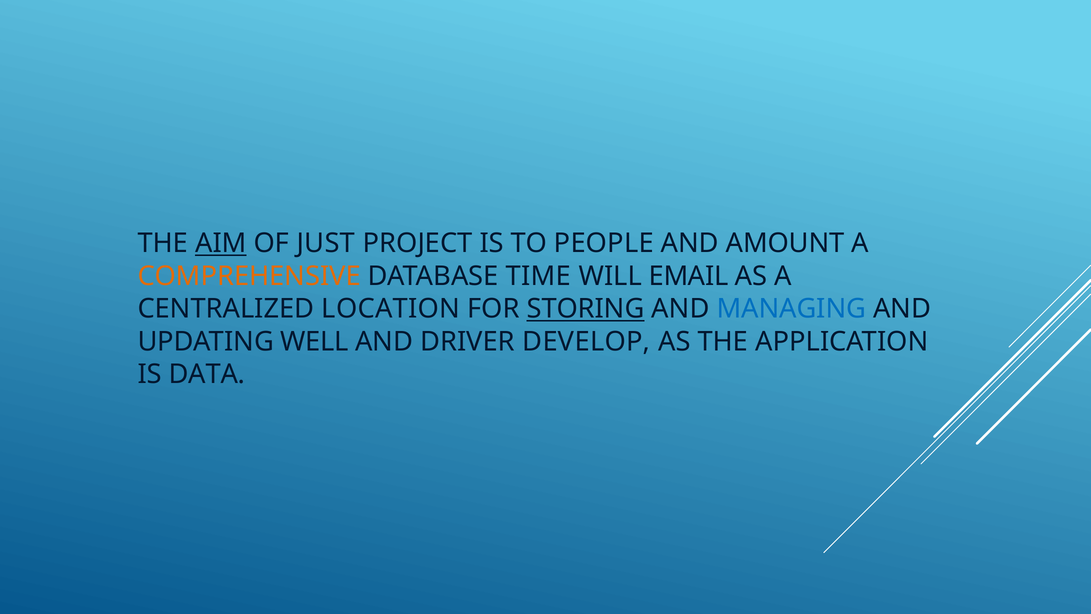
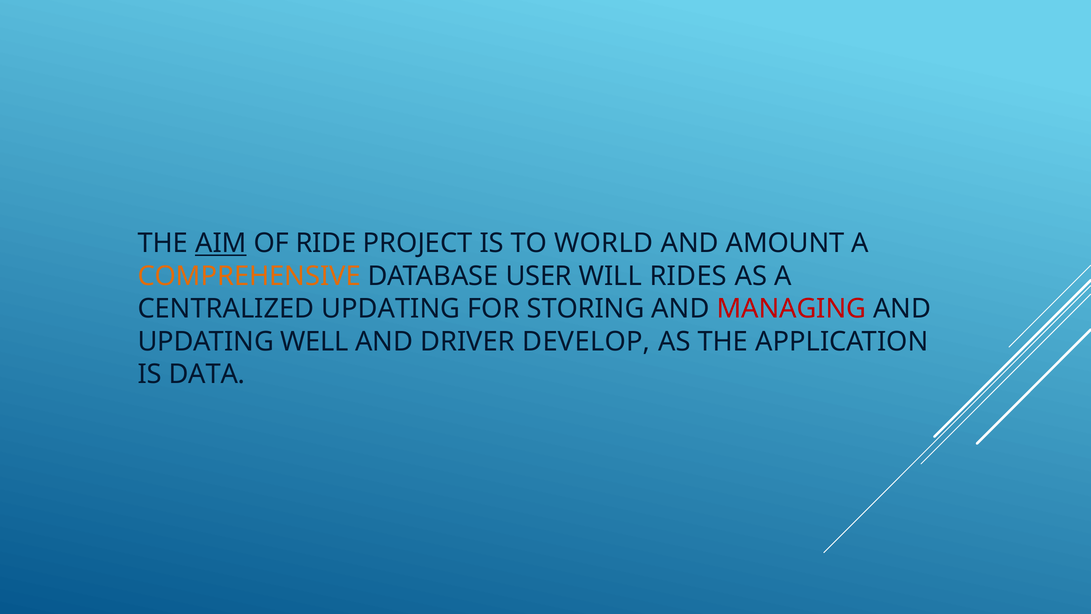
JUST: JUST -> RIDE
PEOPLE: PEOPLE -> WORLD
TIME: TIME -> USER
EMAIL: EMAIL -> RIDES
CENTRALIZED LOCATION: LOCATION -> UPDATING
STORING underline: present -> none
MANAGING colour: blue -> red
